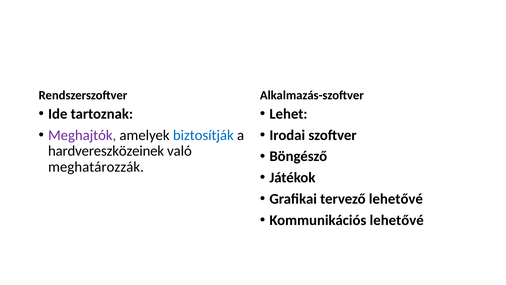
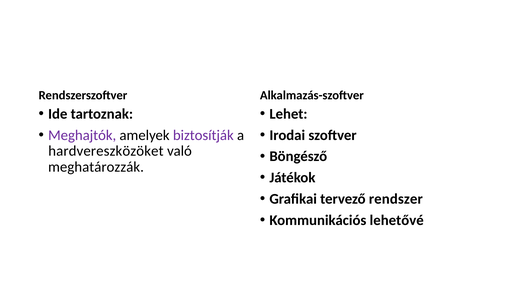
biztosítják colour: blue -> purple
hardvereszközeinek: hardvereszközeinek -> hardvereszközöket
tervező lehetővé: lehetővé -> rendszer
